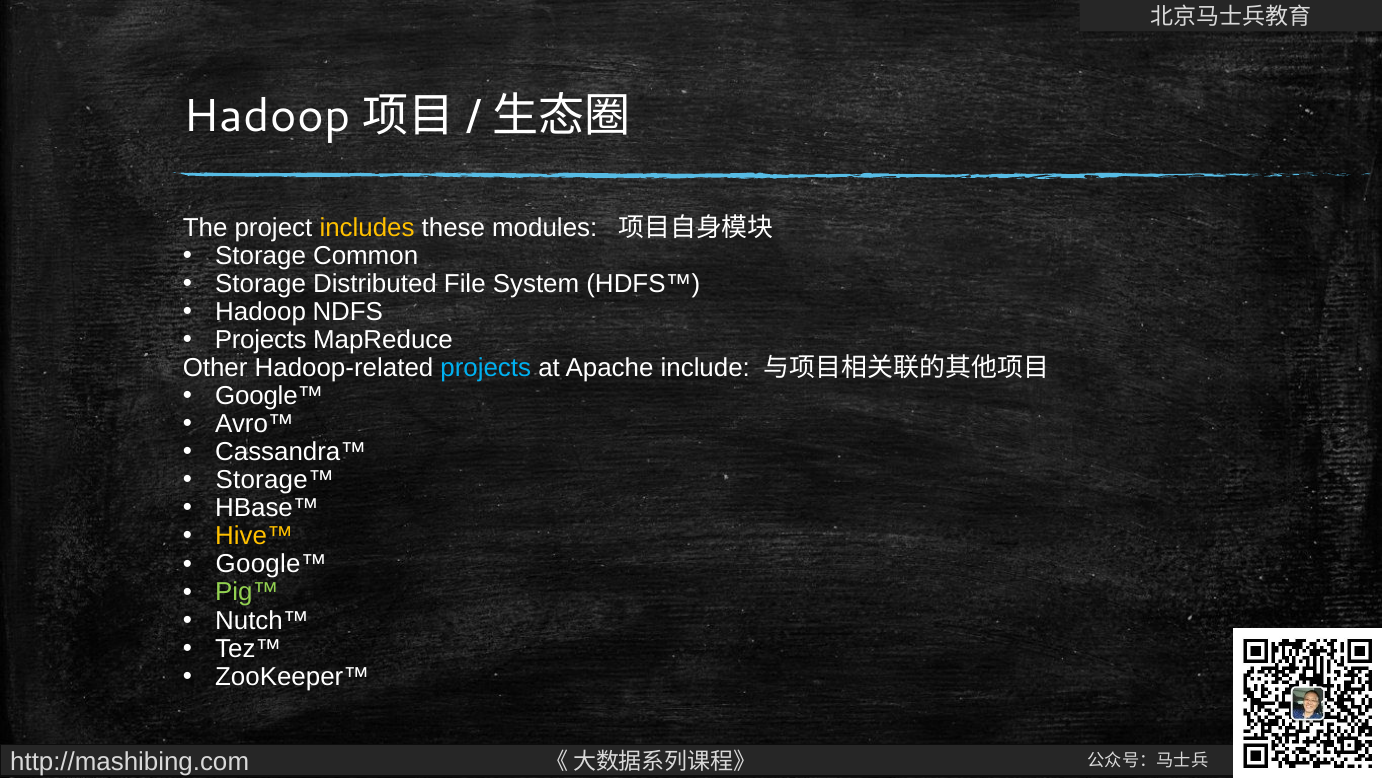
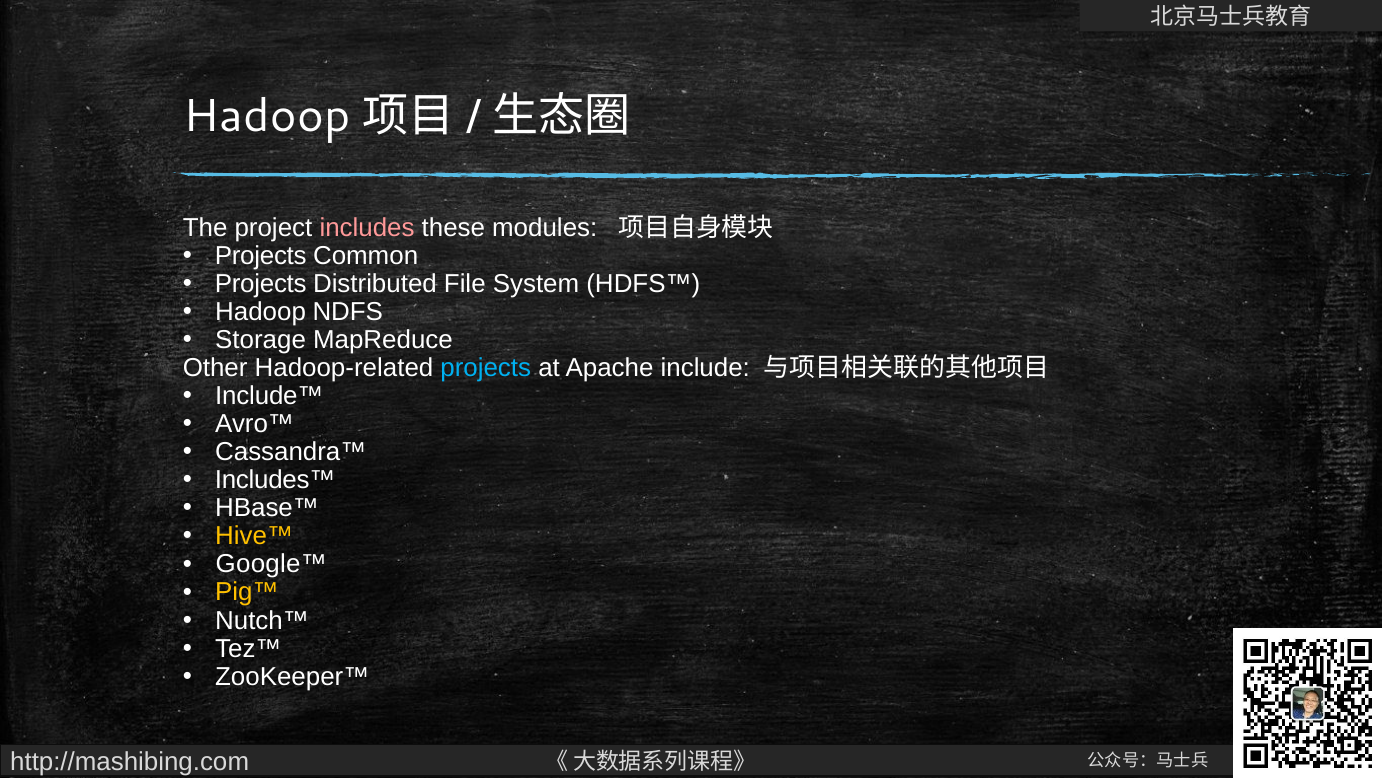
includes colour: yellow -> pink
Storage at (261, 256): Storage -> Projects
Storage at (261, 284): Storage -> Projects
Projects at (261, 340): Projects -> Storage
Google™ at (269, 396): Google™ -> Include™
Storage™: Storage™ -> Includes™
Pig™ colour: light green -> yellow
